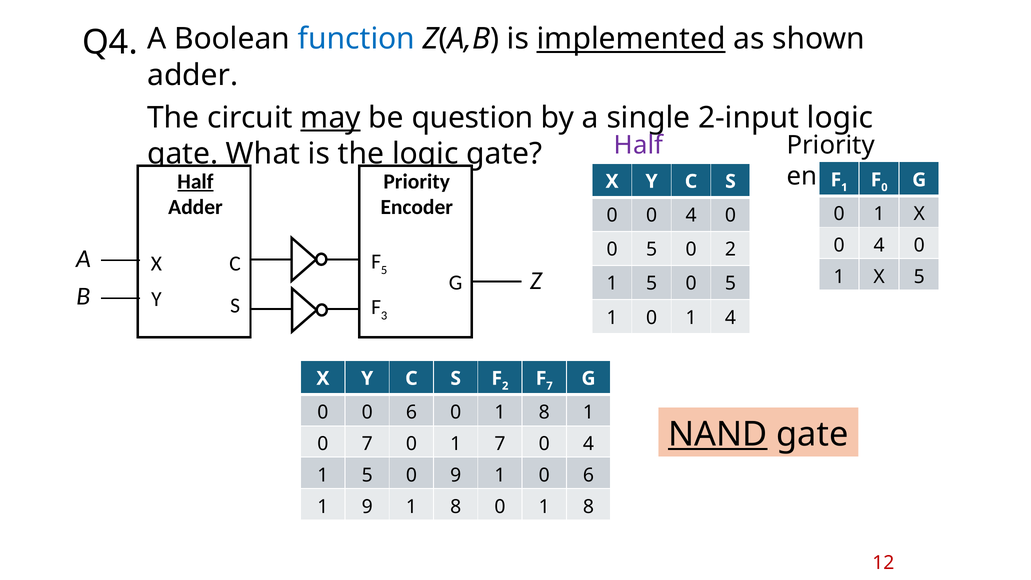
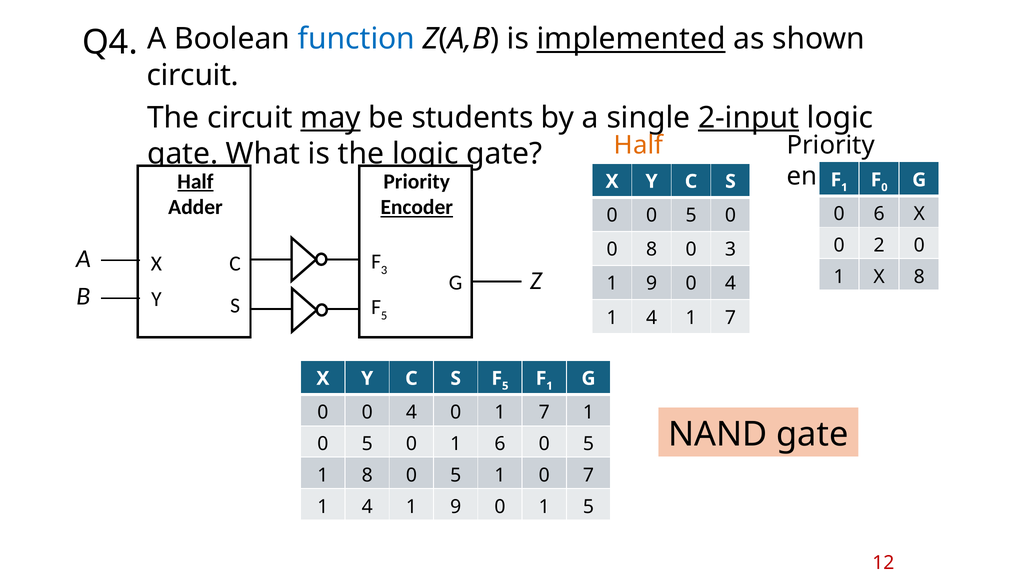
adder at (193, 75): adder -> circuit
question: question -> students
2-input underline: none -> present
Half at (638, 145) colour: purple -> orange
Encoder at (417, 207) underline: none -> present
1 at (879, 214): 1 -> 6
0 0 4: 4 -> 5
4 at (879, 245): 4 -> 2
5 at (652, 250): 5 -> 8
0 2: 2 -> 3
5 at (384, 270): 5 -> 3
X 5: 5 -> 8
5 at (652, 284): 5 -> 9
5 at (731, 284): 5 -> 4
3 at (384, 315): 3 -> 5
0 at (652, 318): 0 -> 4
4 at (731, 318): 4 -> 7
2 at (505, 386): 2 -> 5
7 at (549, 386): 7 -> 1
0 0 6: 6 -> 4
8 at (544, 413): 8 -> 7
NAND underline: present -> none
7 at (367, 444): 7 -> 5
1 7: 7 -> 6
4 at (588, 444): 4 -> 5
5 at (367, 475): 5 -> 8
9 at (456, 475): 9 -> 5
1 0 6: 6 -> 7
9 at (367, 507): 9 -> 4
8 at (456, 507): 8 -> 9
8 at (588, 507): 8 -> 5
